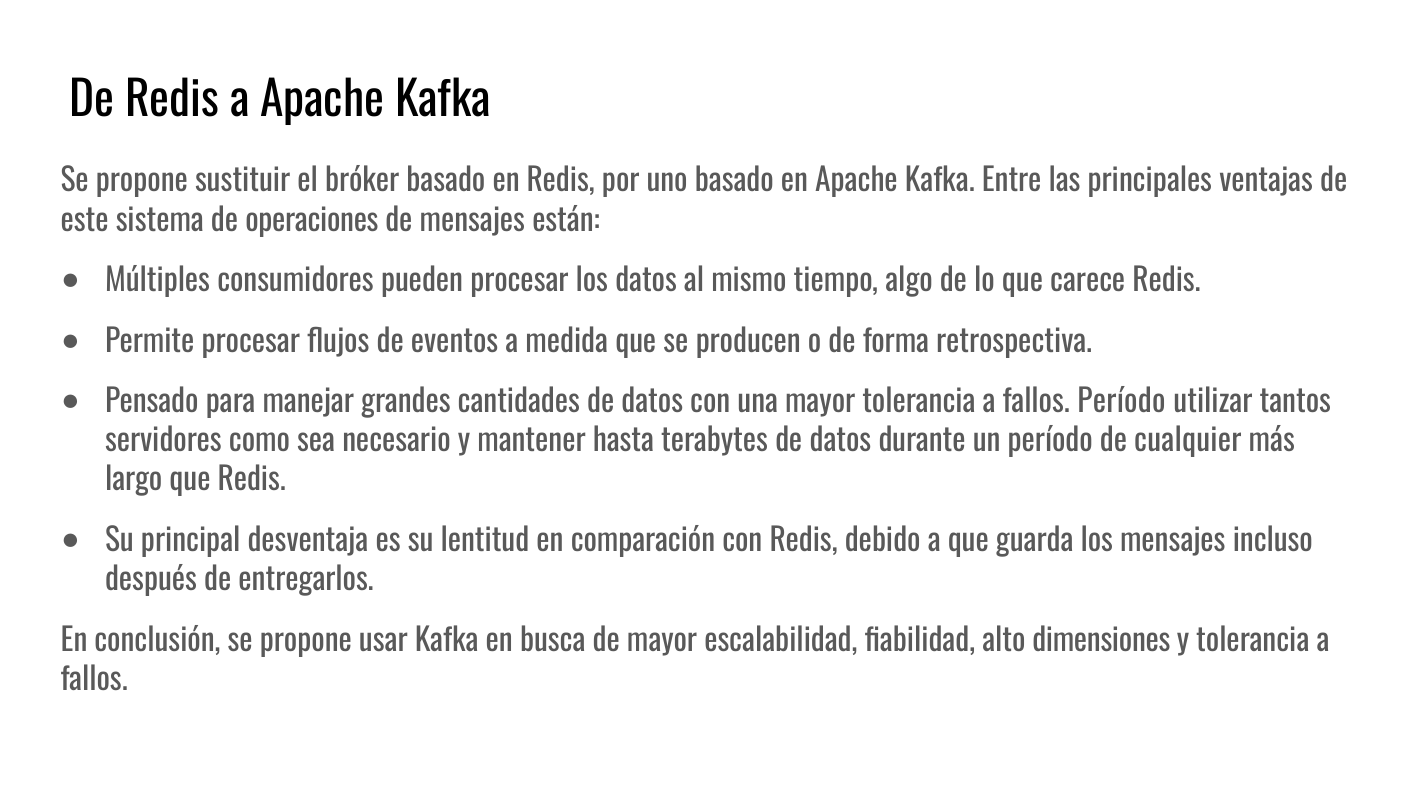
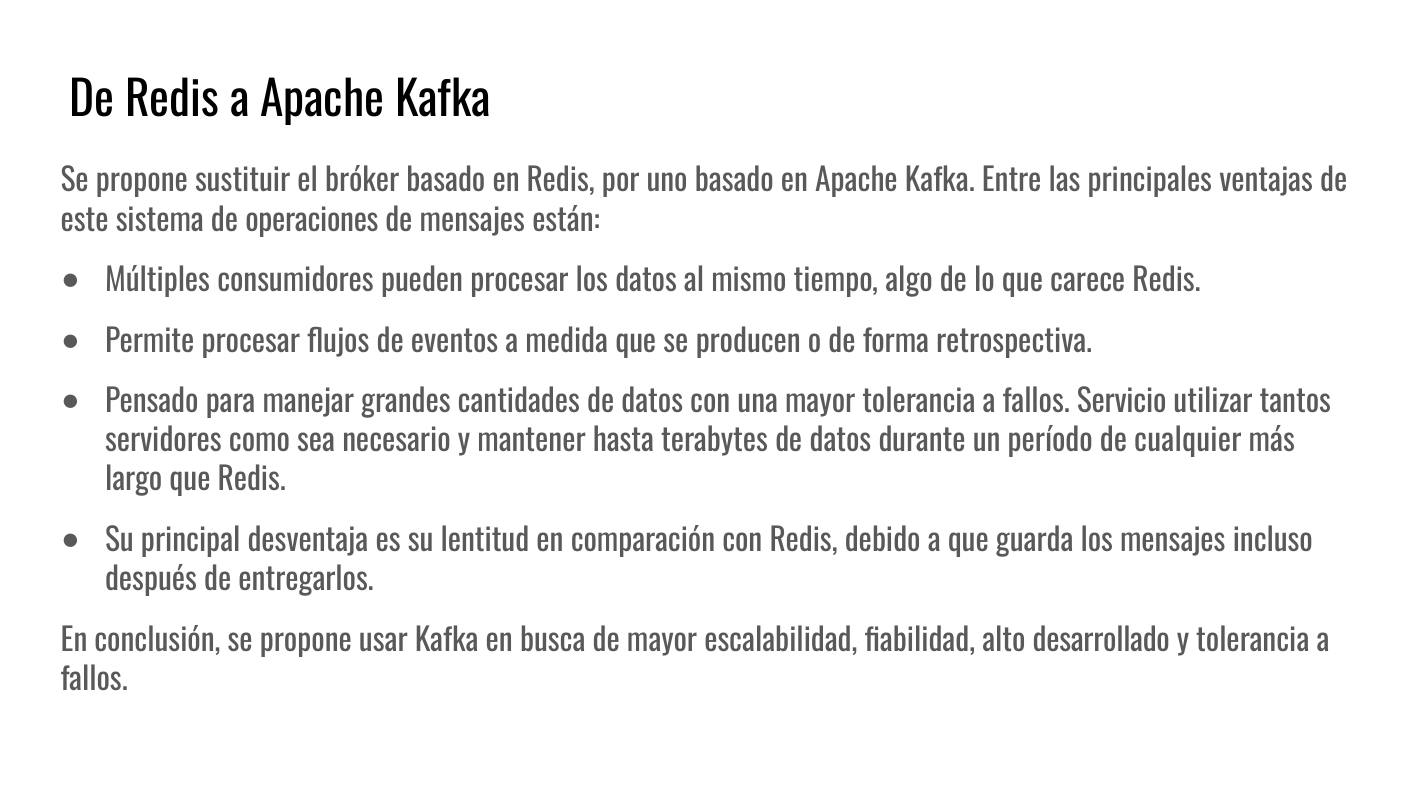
fallos Período: Período -> Servicio
dimensiones: dimensiones -> desarrollado
